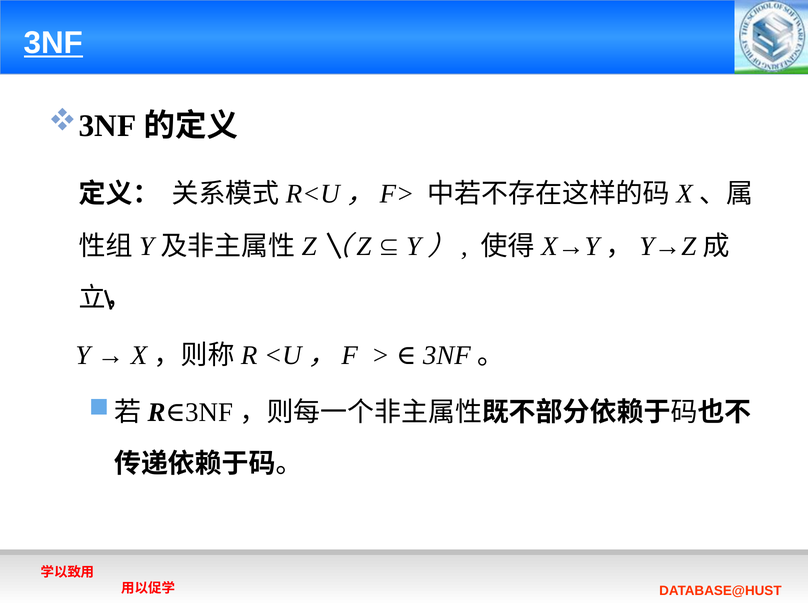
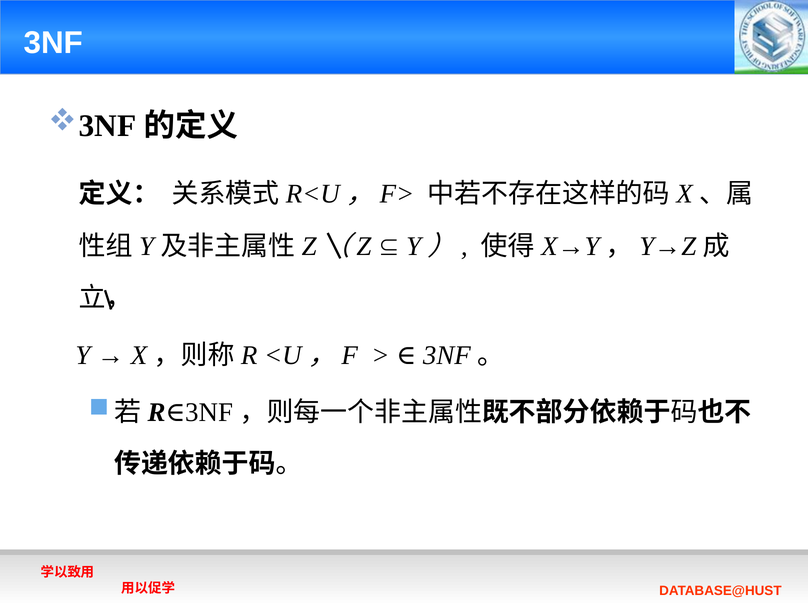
3NF at (54, 43) underline: present -> none
